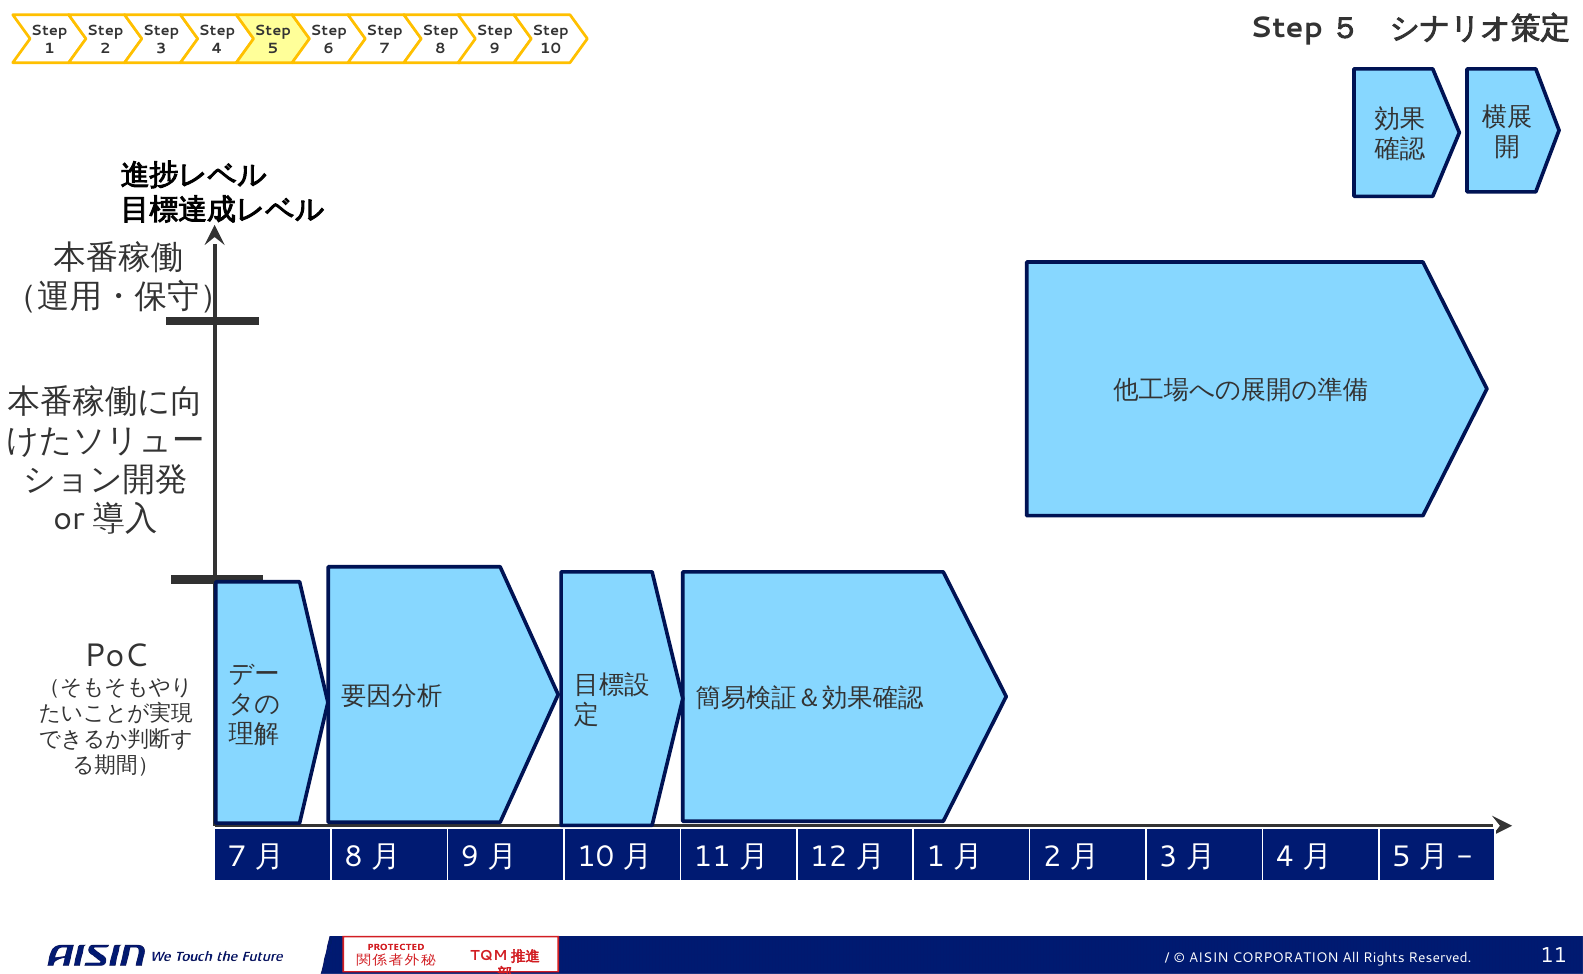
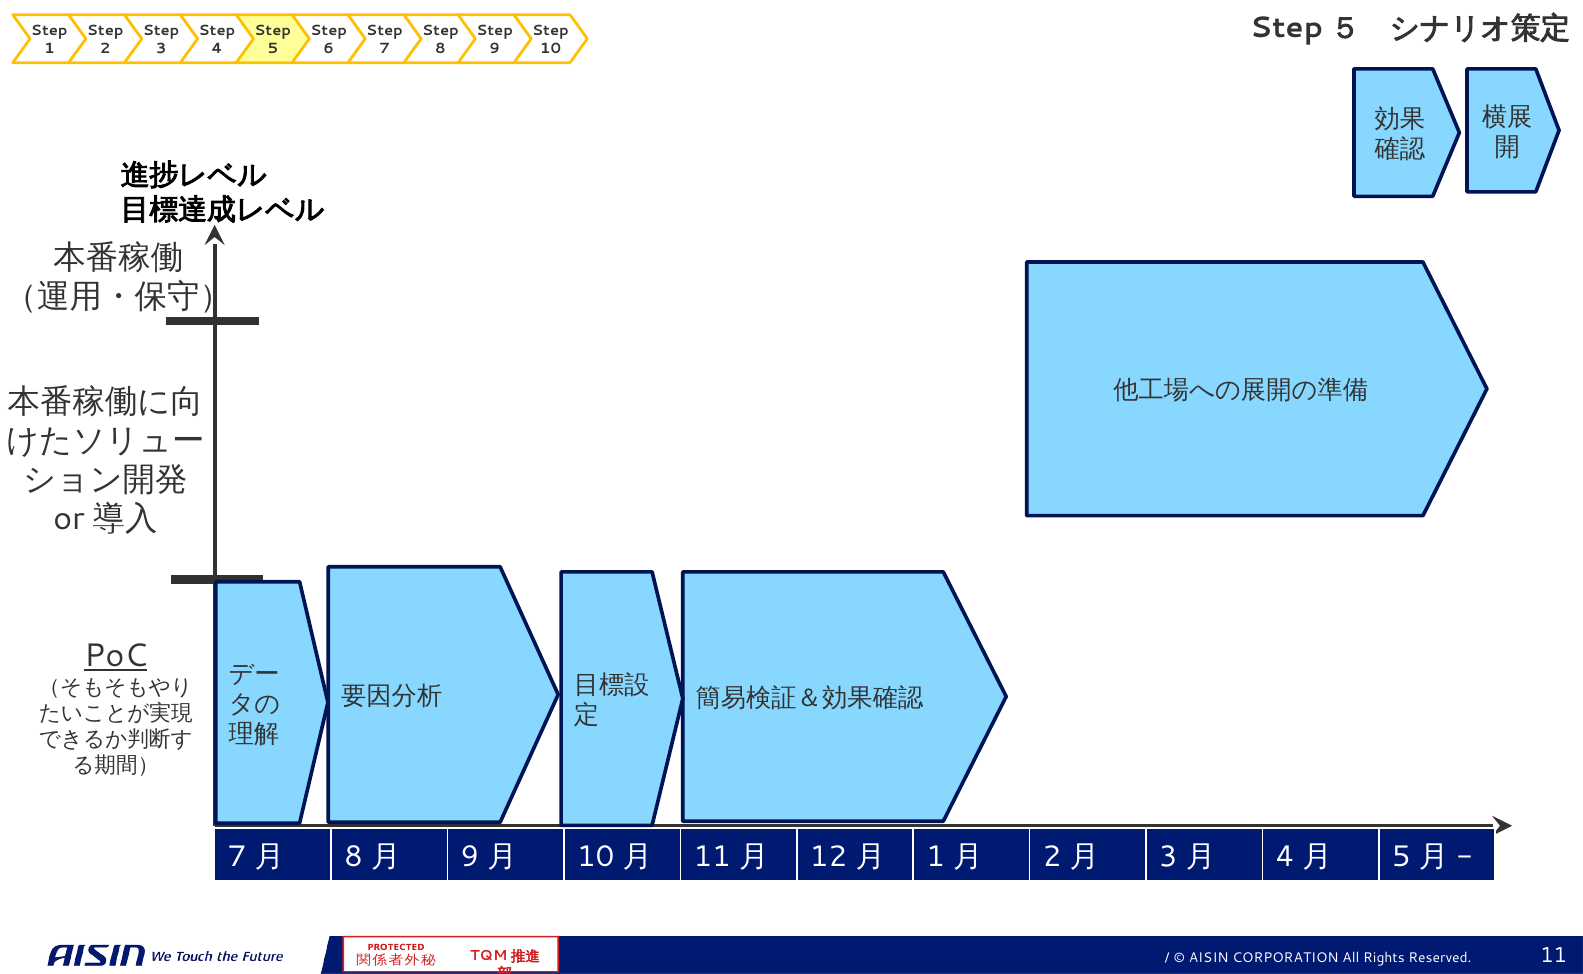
PoC underline: none -> present
